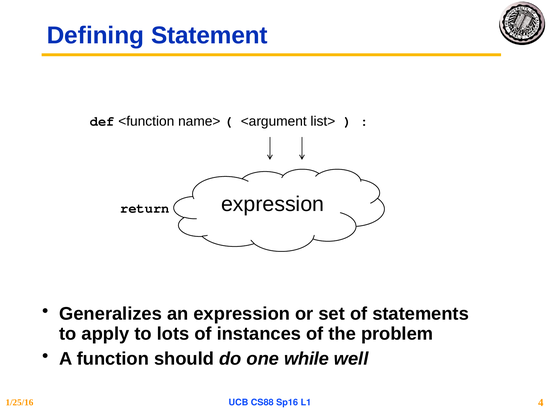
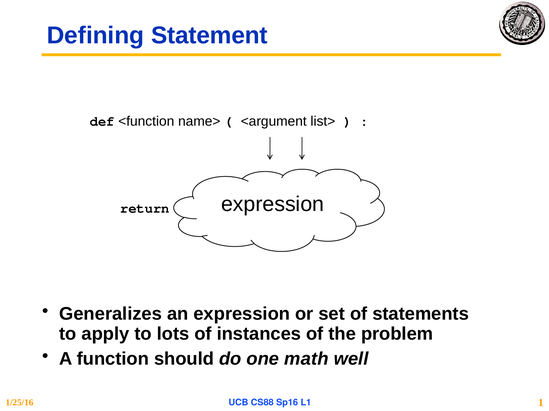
while: while -> math
4: 4 -> 1
